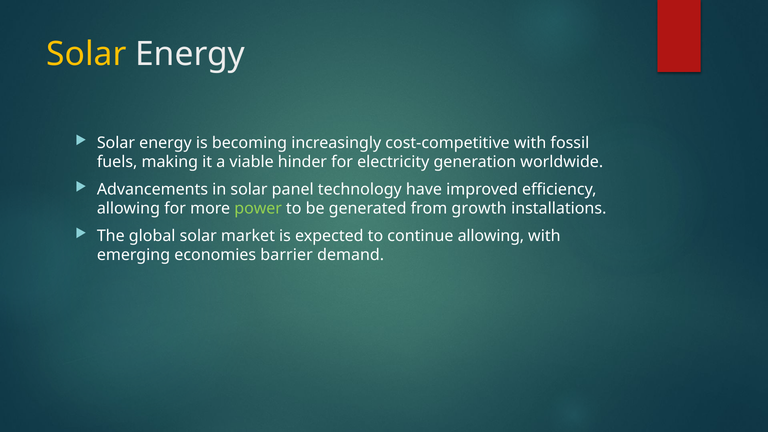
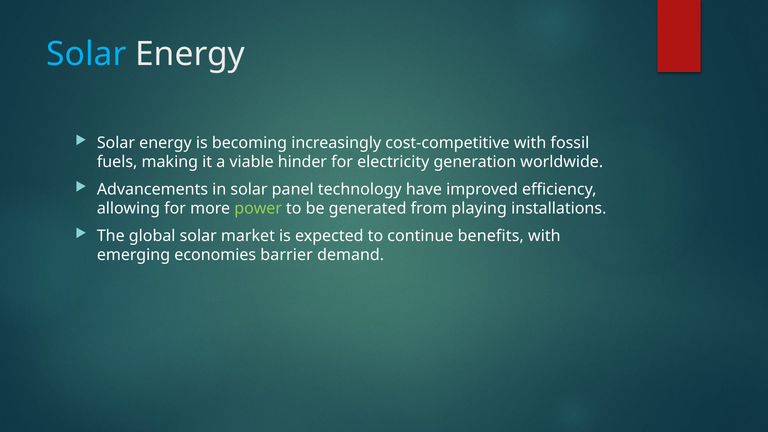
Solar at (87, 54) colour: yellow -> light blue
growth: growth -> playing
continue allowing: allowing -> benefits
